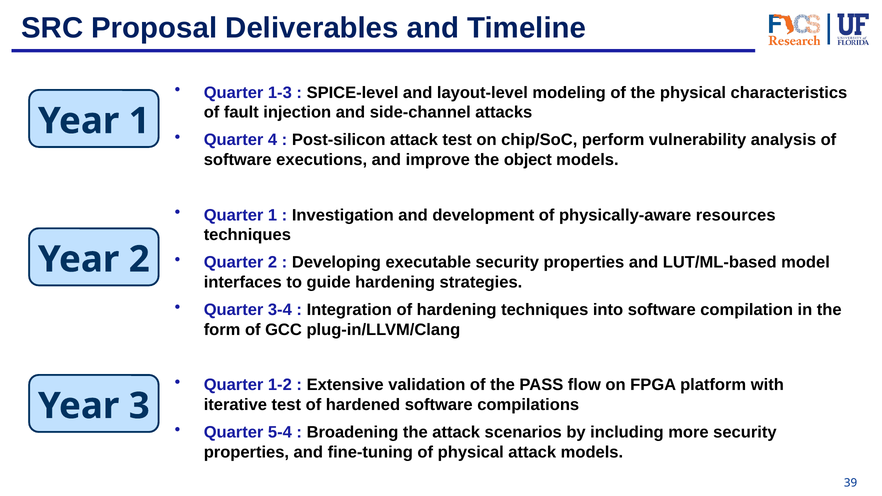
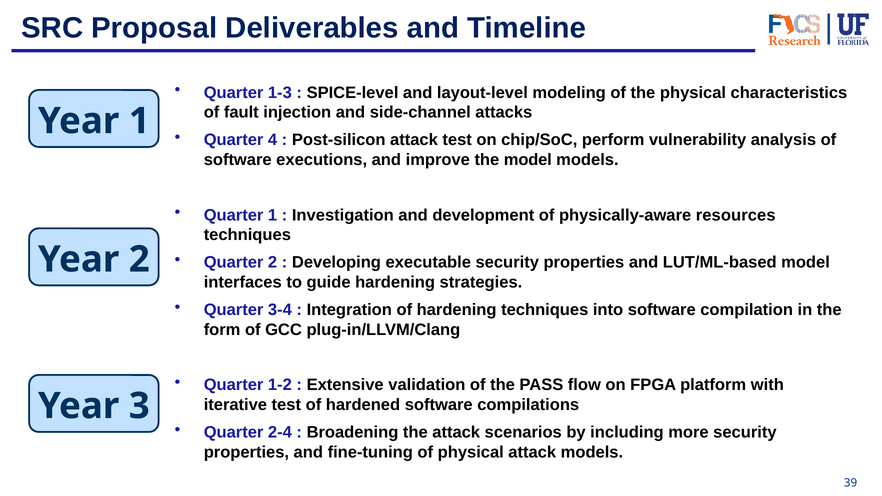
the object: object -> model
5-4: 5-4 -> 2-4
